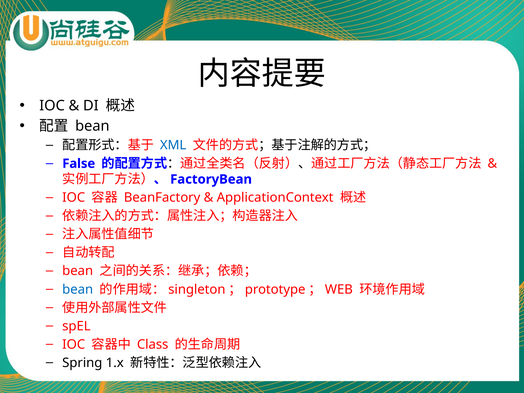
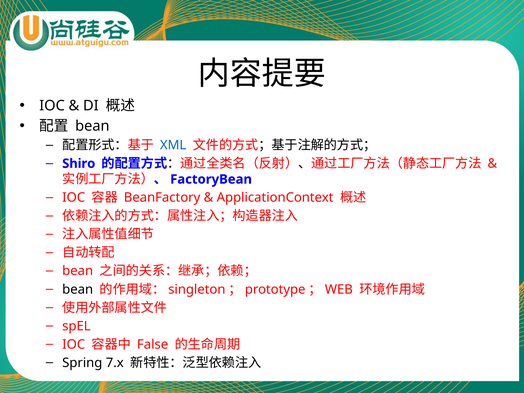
False: False -> Shiro
bean at (78, 289) colour: blue -> black
Class: Class -> False
1.x: 1.x -> 7.x
